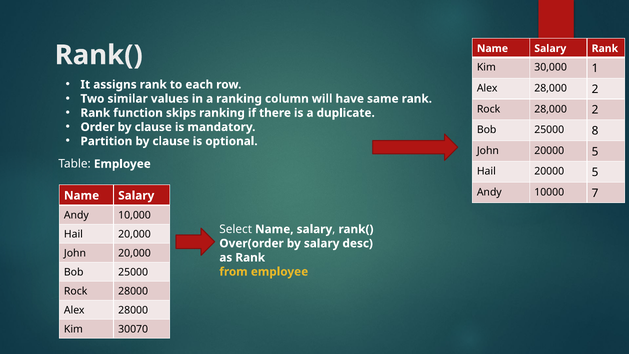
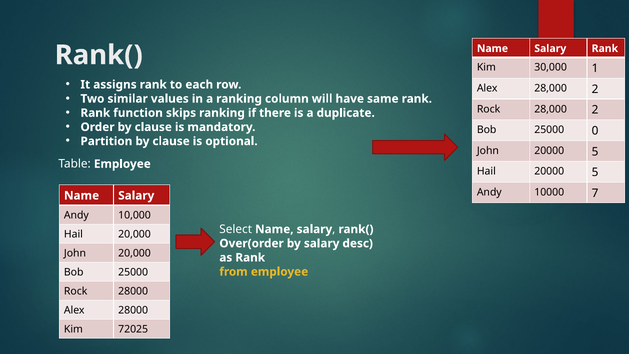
8: 8 -> 0
30070: 30070 -> 72025
